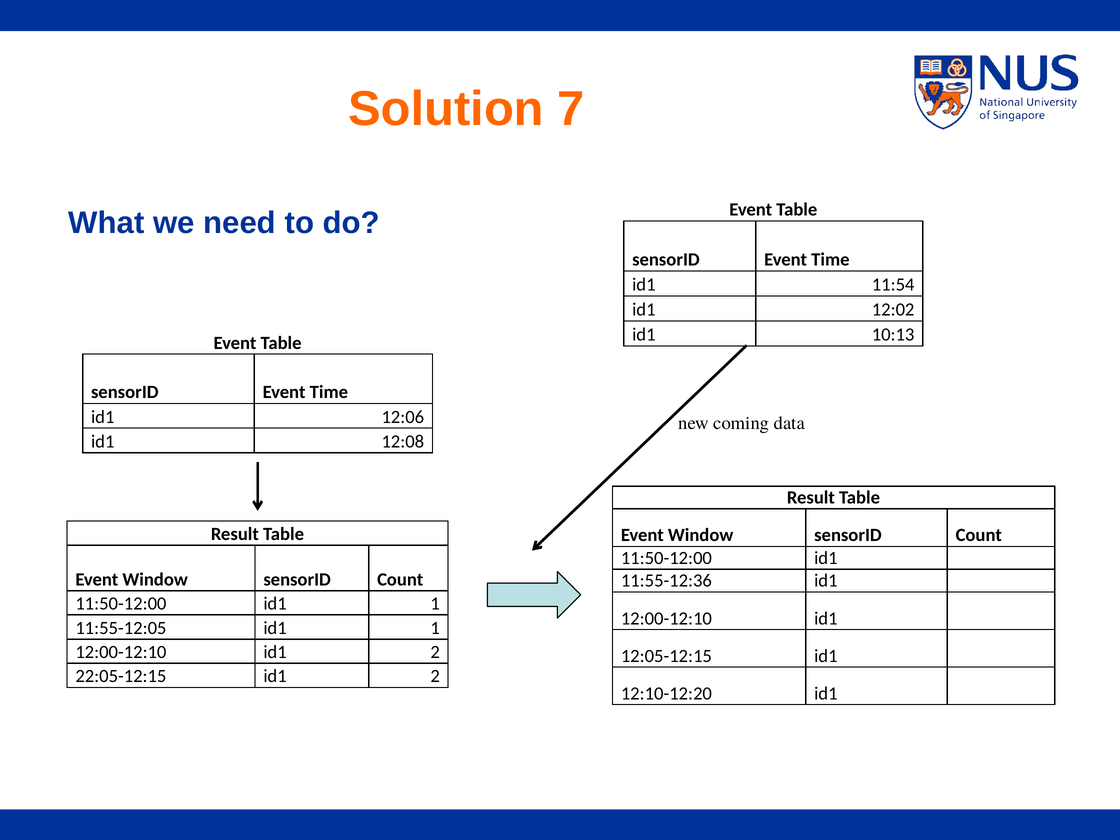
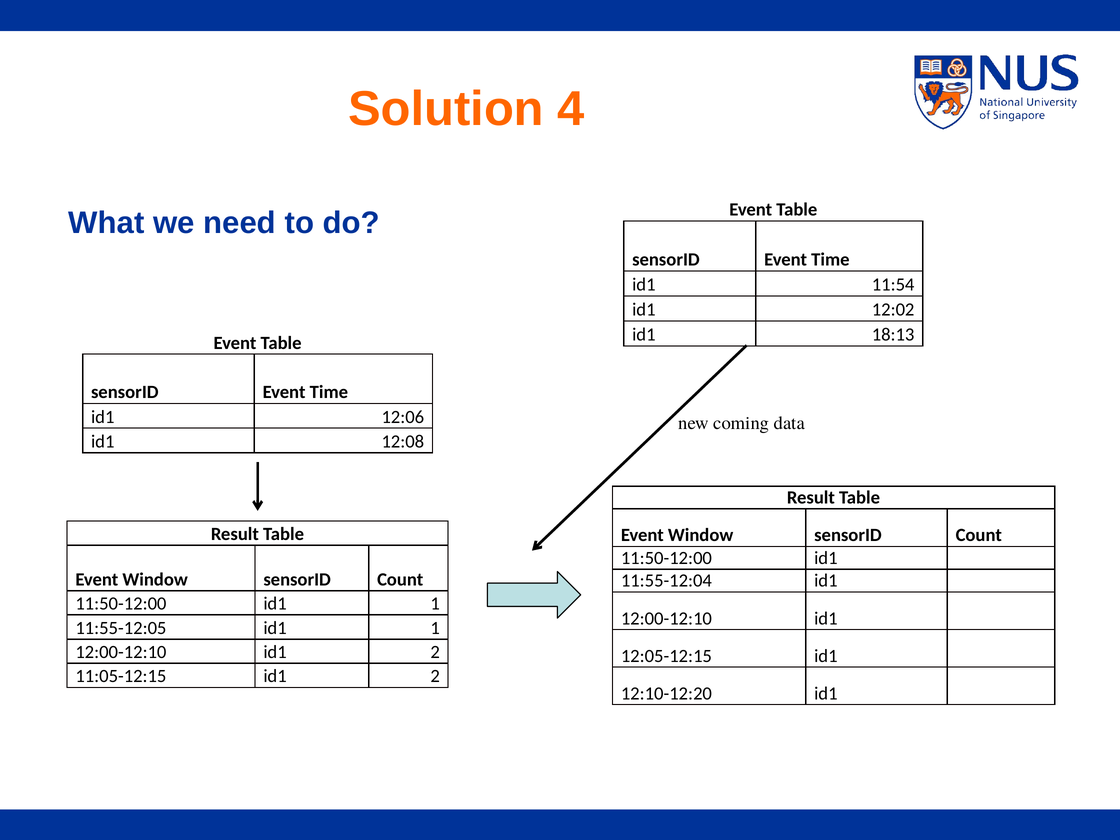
7: 7 -> 4
10:13: 10:13 -> 18:13
11:55-12:36: 11:55-12:36 -> 11:55-12:04
22:05-12:15: 22:05-12:15 -> 11:05-12:15
